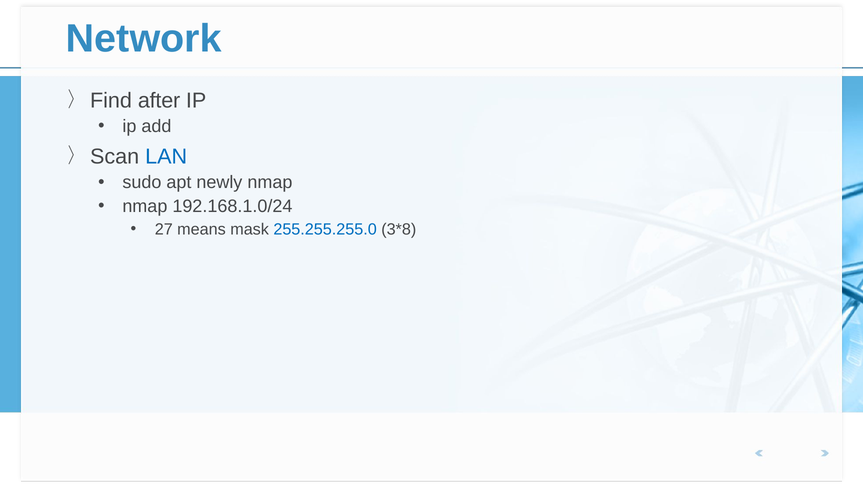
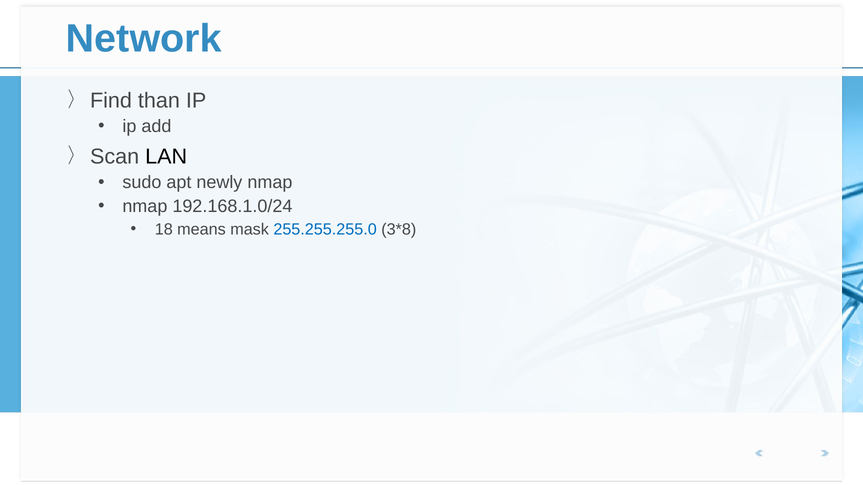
after: after -> than
LAN colour: blue -> black
27: 27 -> 18
